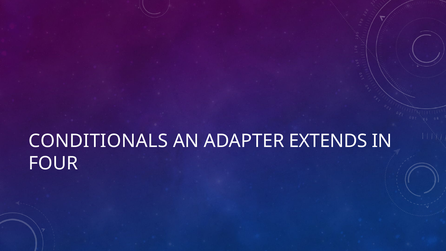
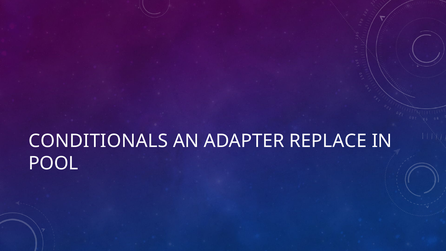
EXTENDS: EXTENDS -> REPLACE
FOUR: FOUR -> POOL
